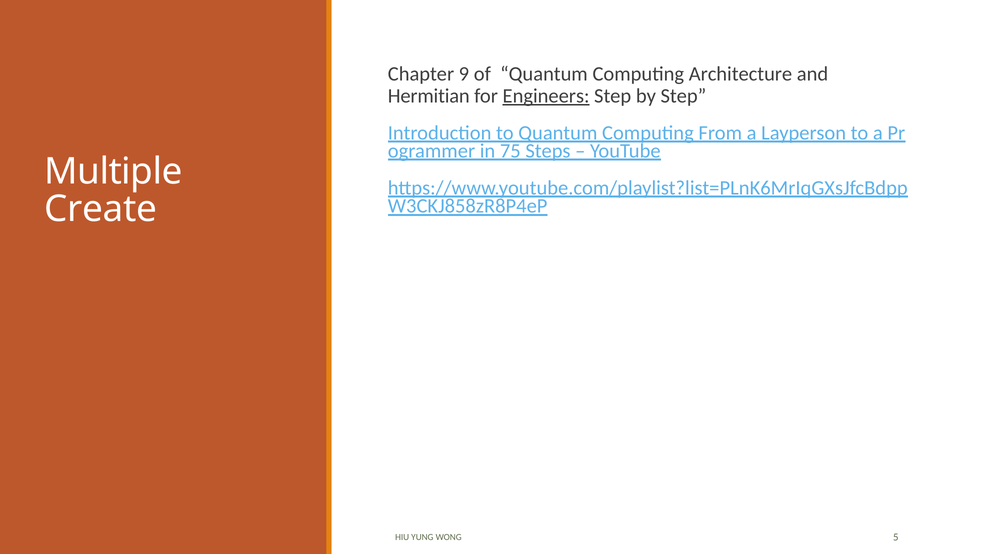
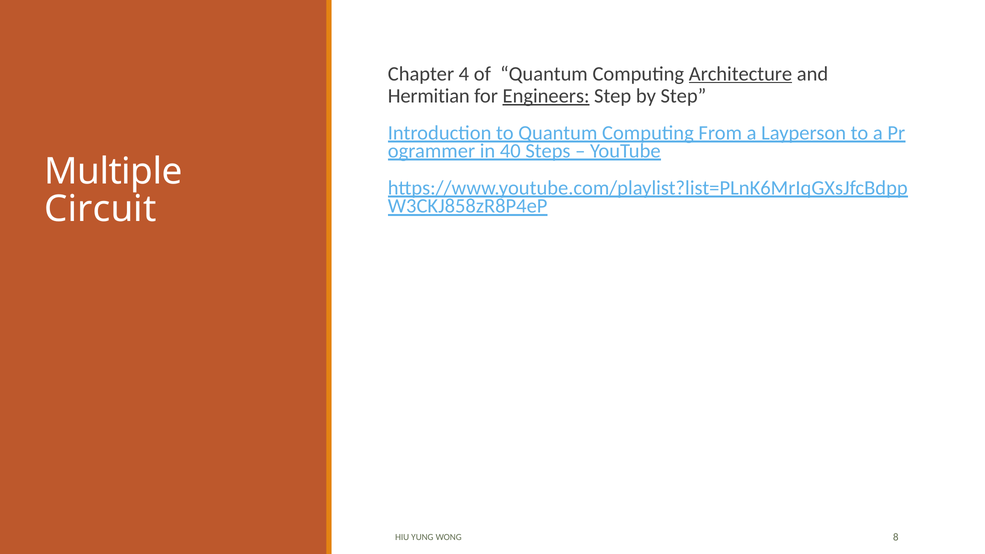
9: 9 -> 4
Architecture underline: none -> present
75: 75 -> 40
Create: Create -> Circuit
5: 5 -> 8
